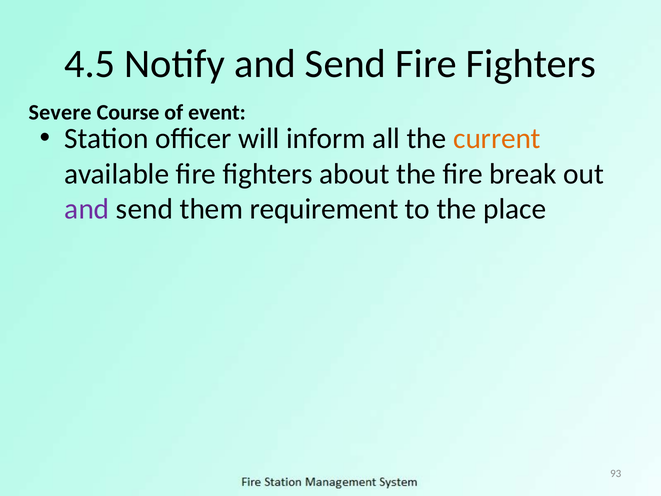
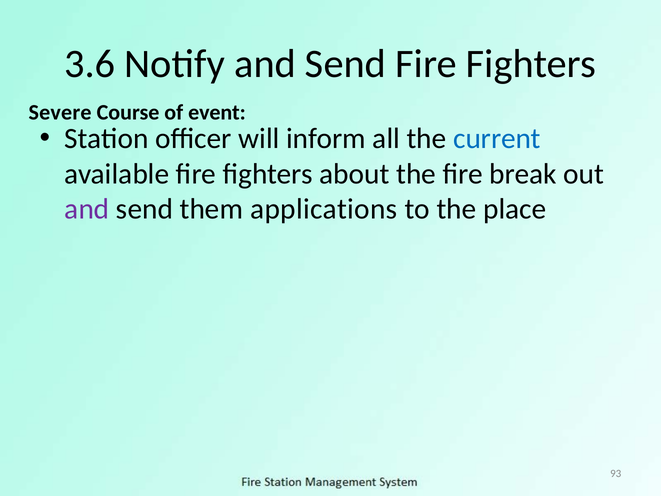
4.5: 4.5 -> 3.6
current colour: orange -> blue
requirement: requirement -> applications
